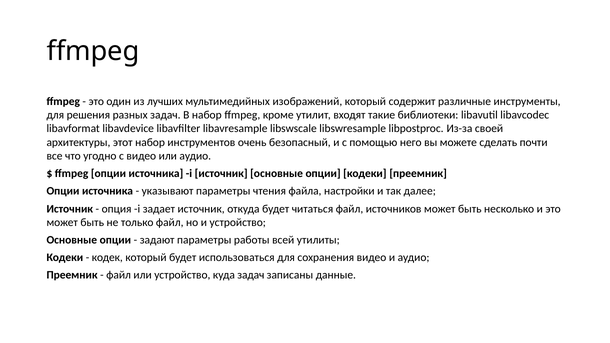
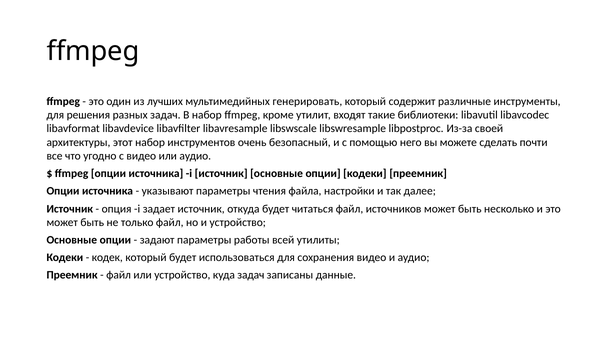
изображений: изображений -> генерировать
